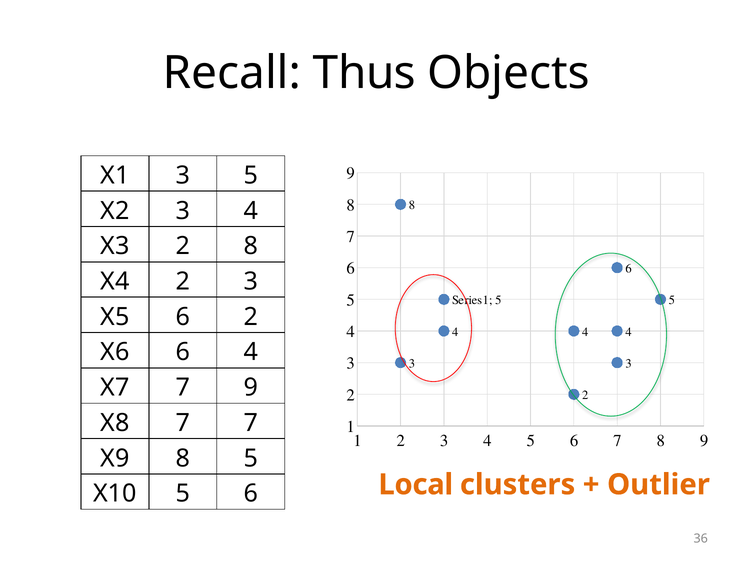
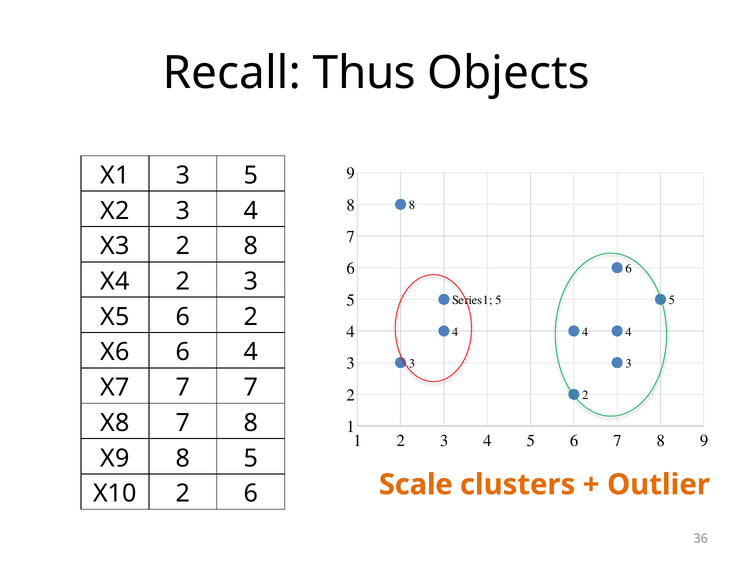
7 9: 9 -> 7
X8 7 7: 7 -> 8
Local: Local -> Scale
X10 5: 5 -> 2
